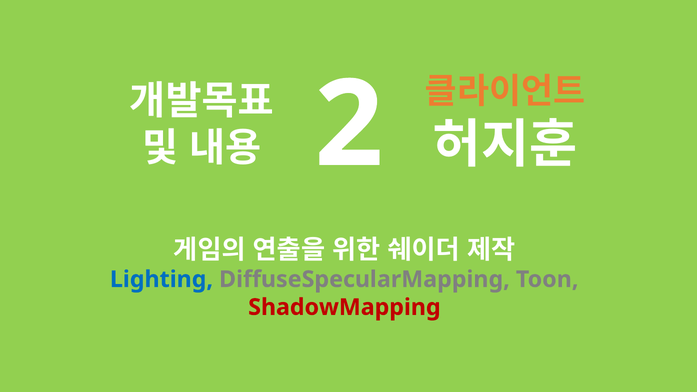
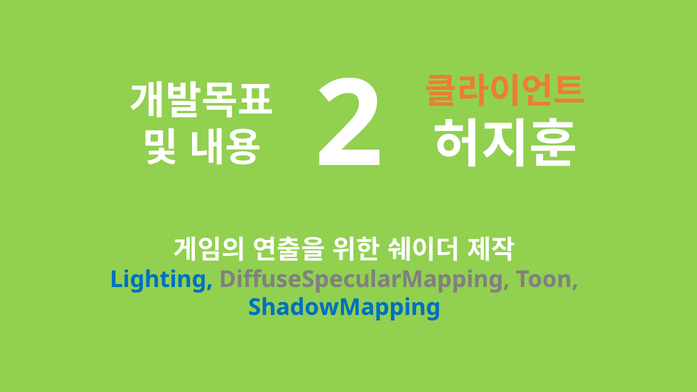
ShadowMapping colour: red -> blue
